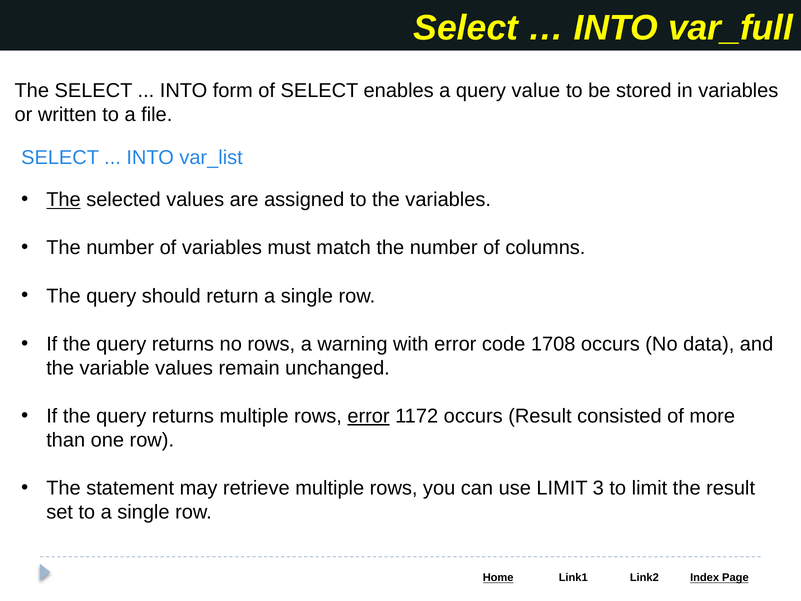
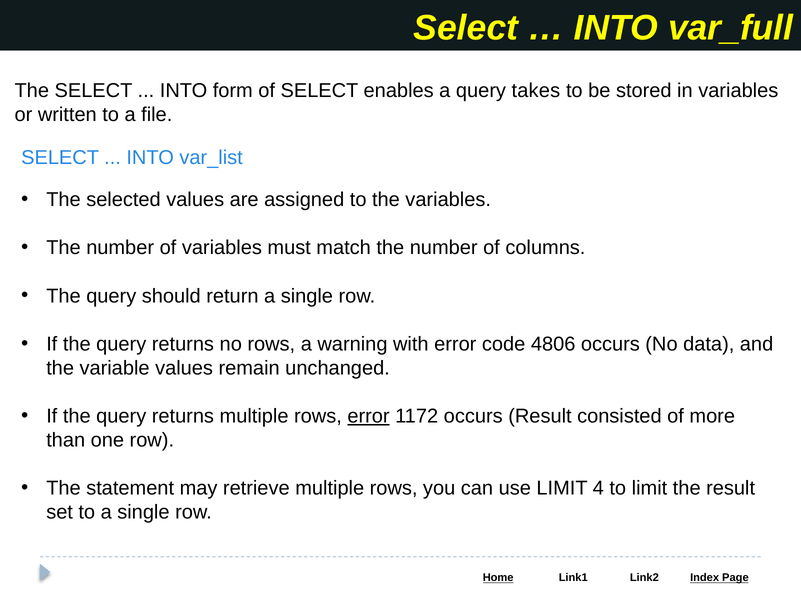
value: value -> takes
The at (64, 200) underline: present -> none
1708: 1708 -> 4806
3: 3 -> 4
